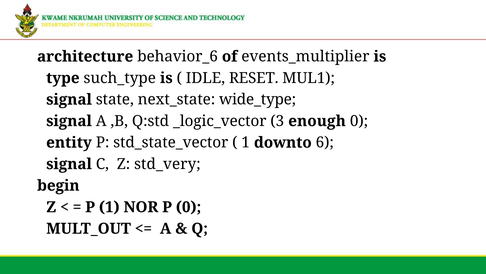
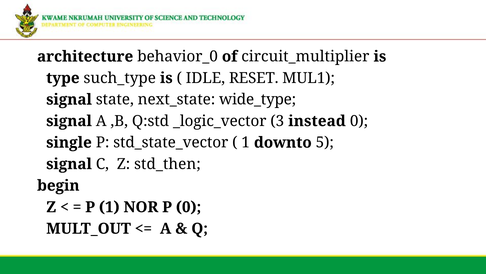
behavior_6: behavior_6 -> behavior_0
events_multiplier: events_multiplier -> circuit_multiplier
enough: enough -> instead
entity: entity -> single
6: 6 -> 5
std_very: std_very -> std_then
